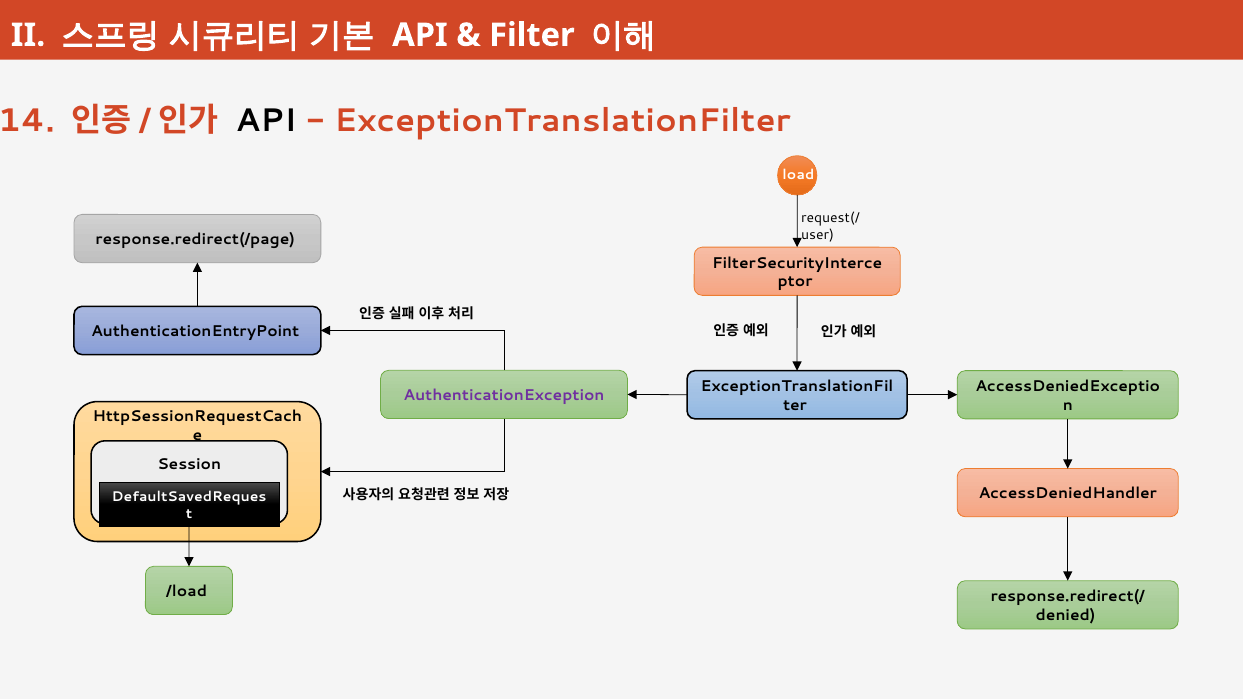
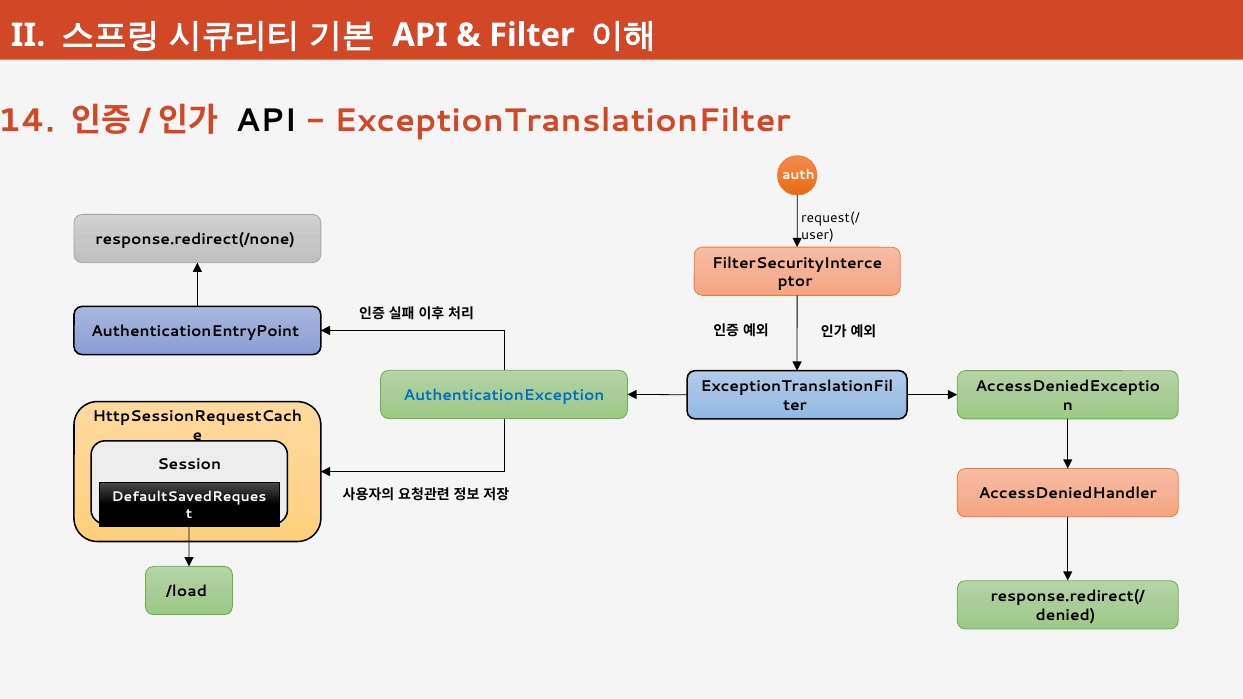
load: load -> auth
response.redirect(/page: response.redirect(/page -> response.redirect(/none
AuthenticationException colour: purple -> blue
